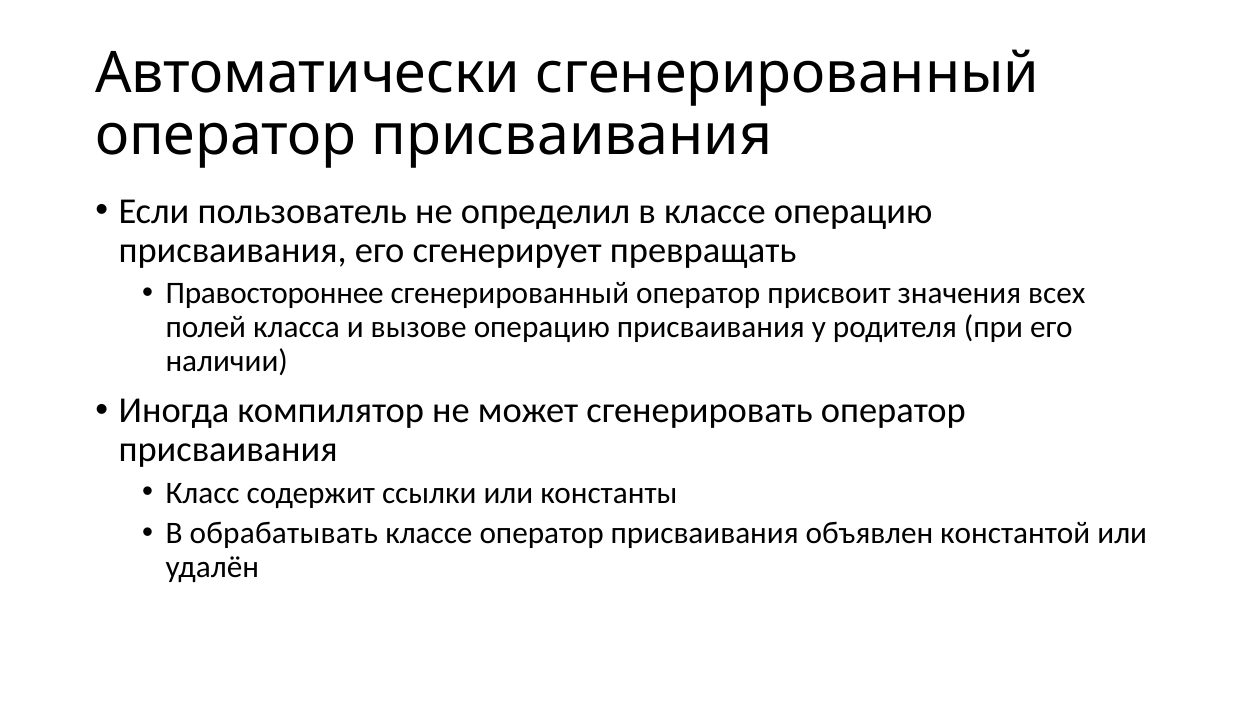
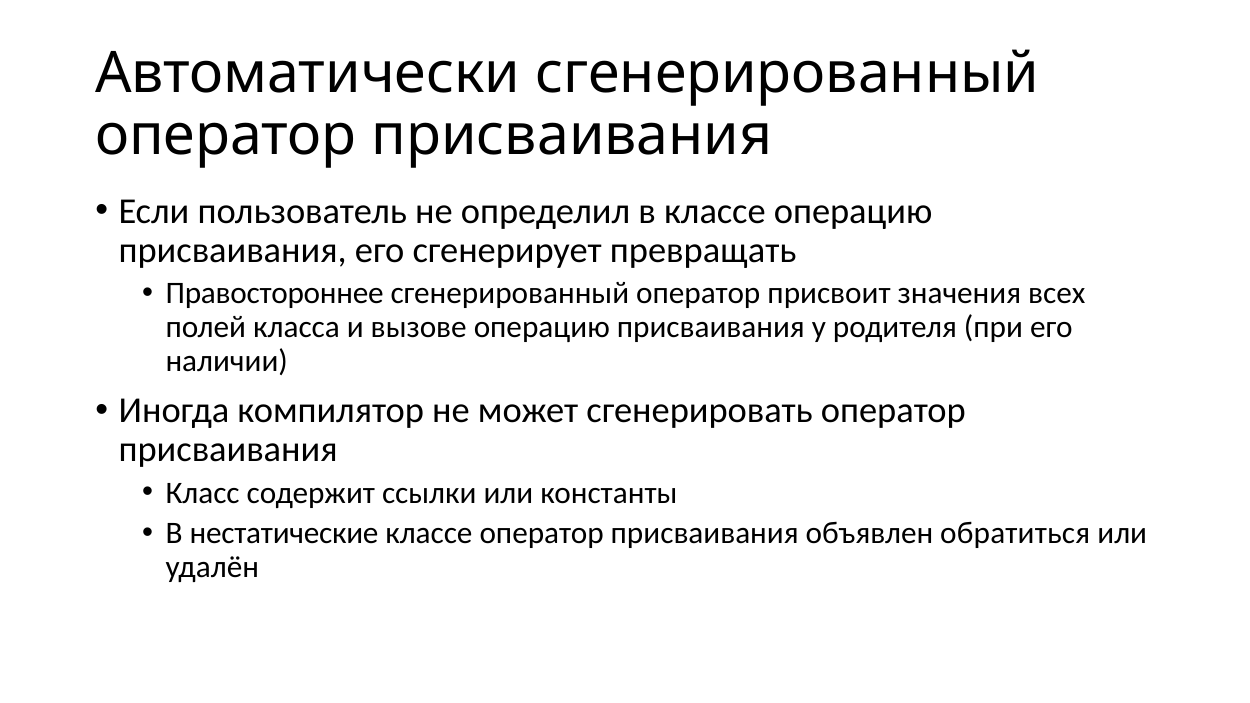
обрабатывать: обрабатывать -> нестатические
константой: константой -> обратиться
